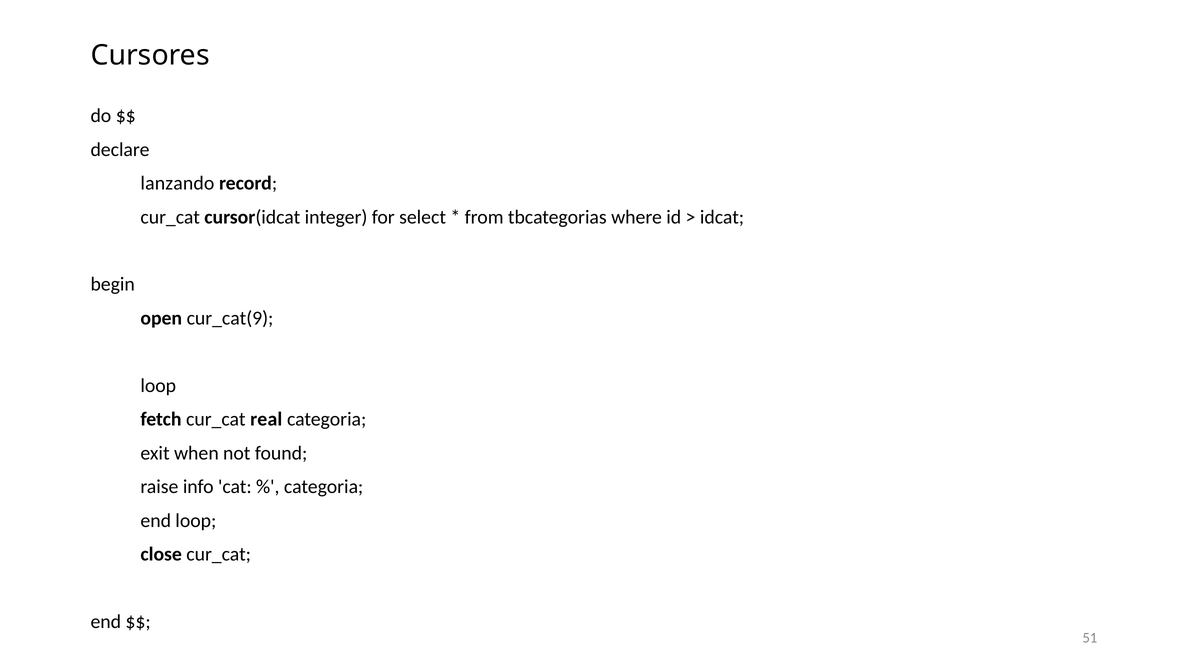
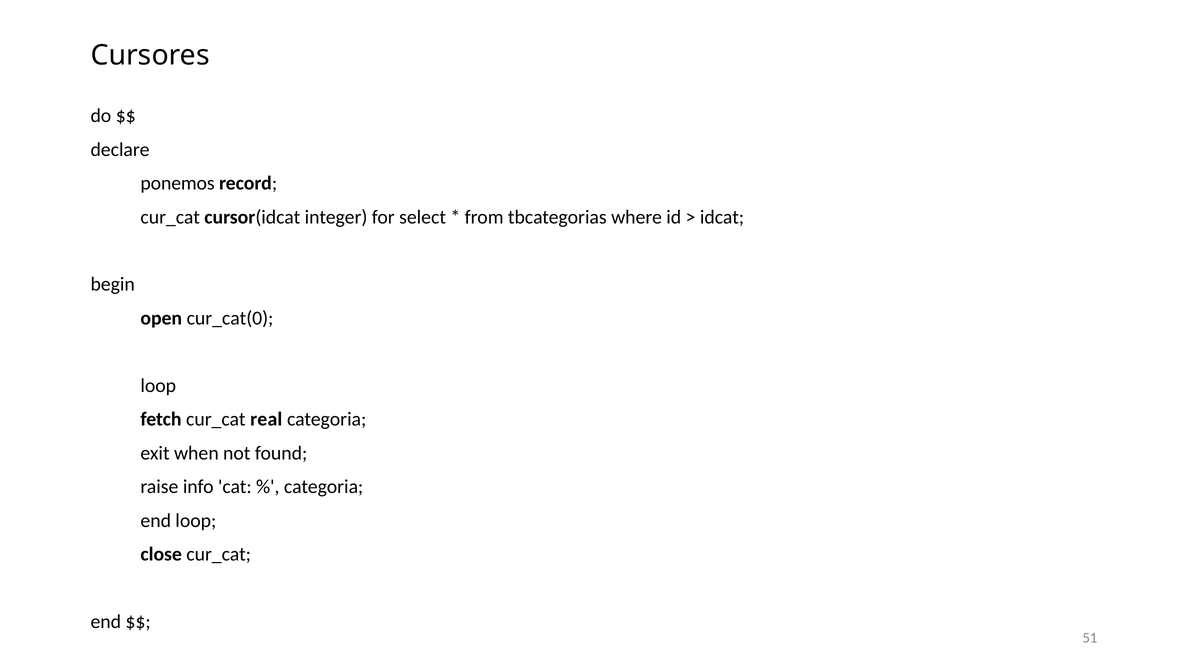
lanzando: lanzando -> ponemos
cur_cat(9: cur_cat(9 -> cur_cat(0
